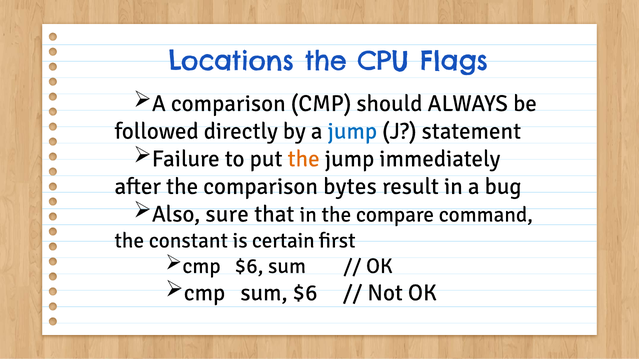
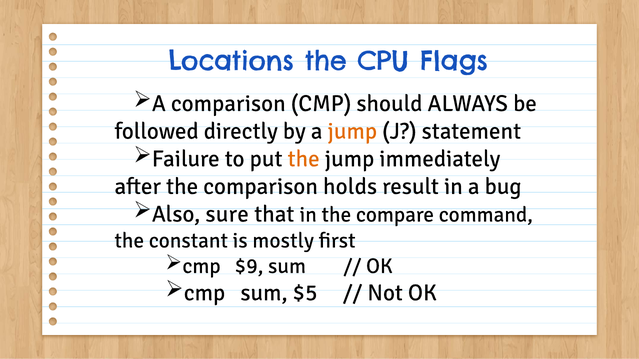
jump at (352, 131) colour: blue -> orange
bytes: bytes -> holds
certain: certain -> mostly
cmp $6: $6 -> $9
sum $6: $6 -> $5
